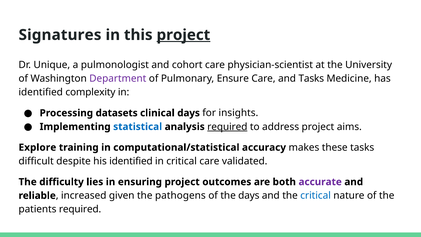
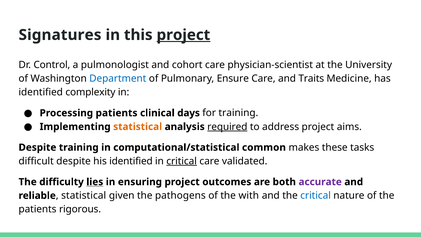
Unique: Unique -> Control
Department colour: purple -> blue
and Tasks: Tasks -> Traits
Processing datasets: datasets -> patients
for insights: insights -> training
statistical at (138, 127) colour: blue -> orange
Explore at (37, 147): Explore -> Despite
accuracy: accuracy -> common
critical at (182, 161) underline: none -> present
lies underline: none -> present
reliable increased: increased -> statistical
the days: days -> with
patients required: required -> rigorous
